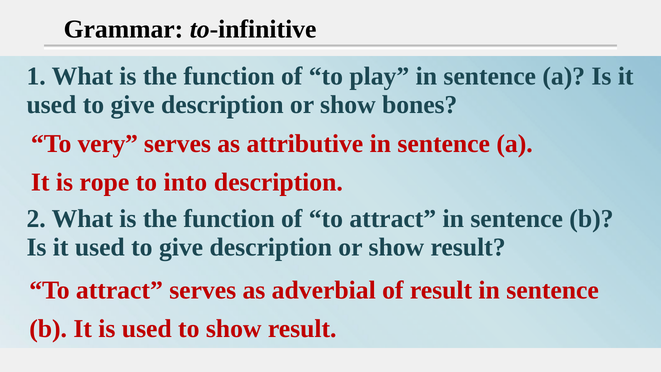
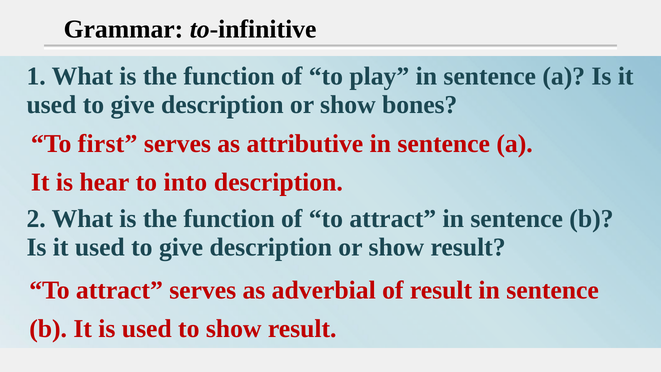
very: very -> first
rope: rope -> hear
